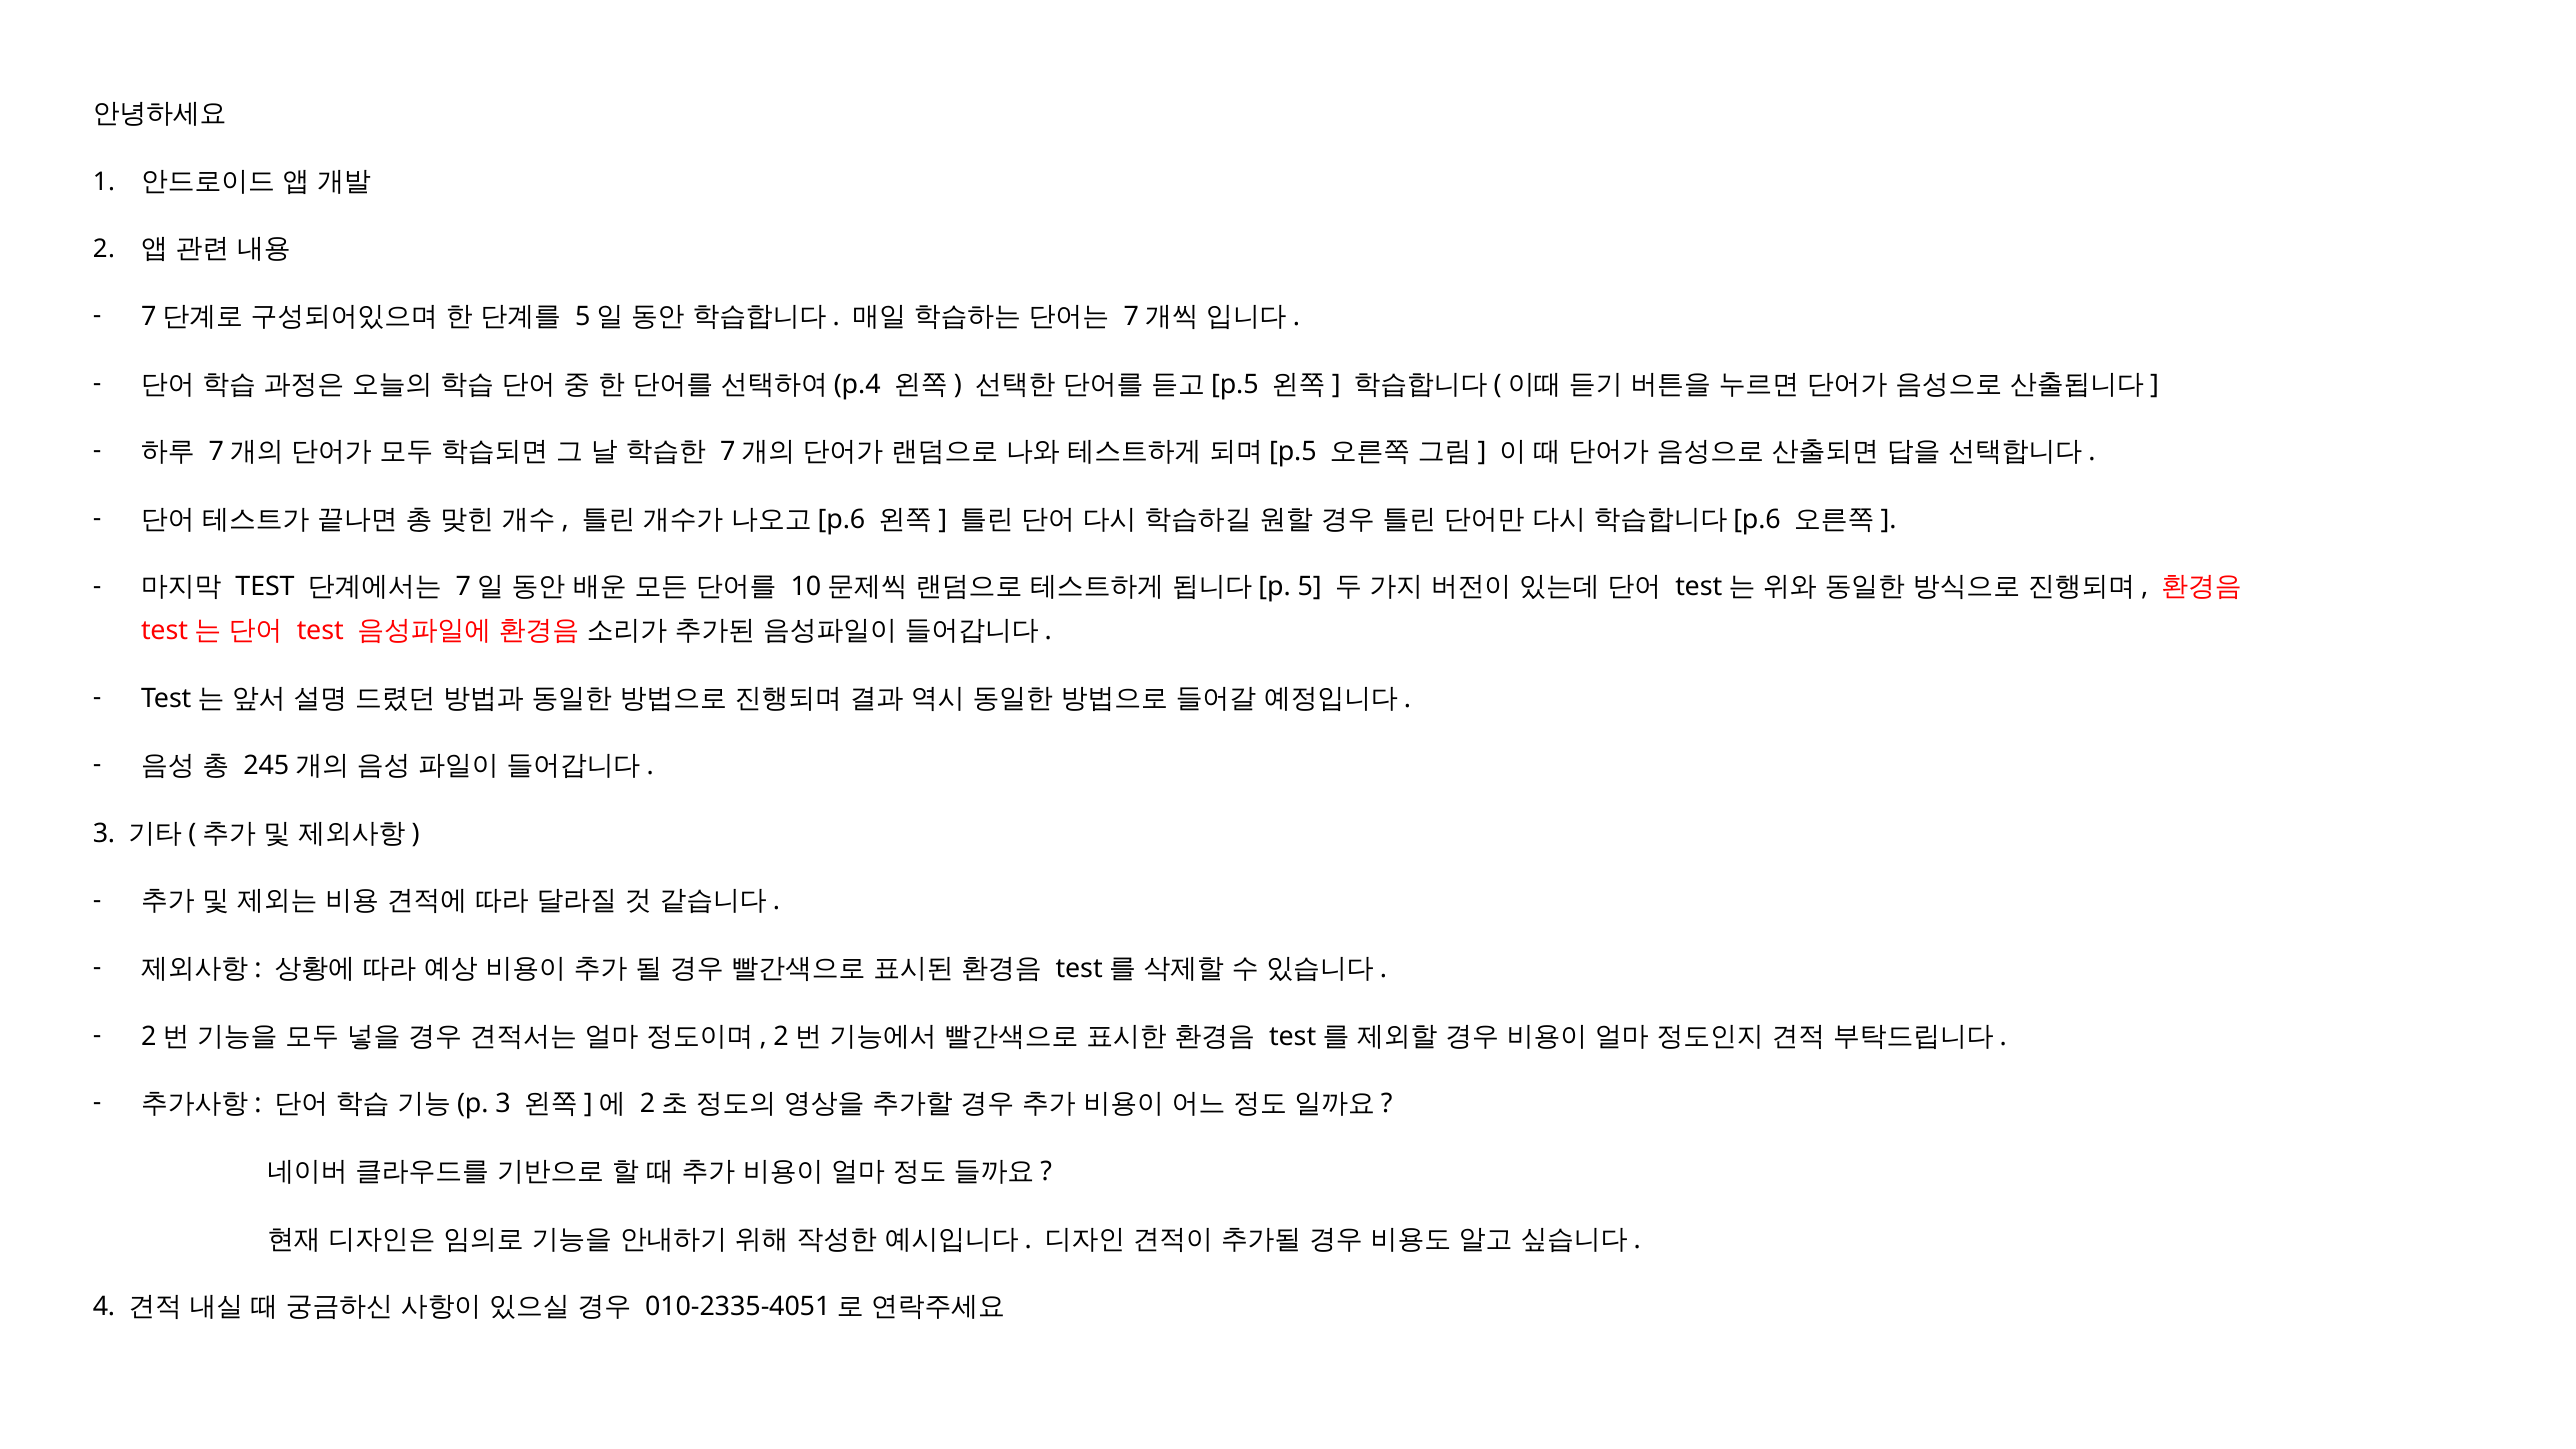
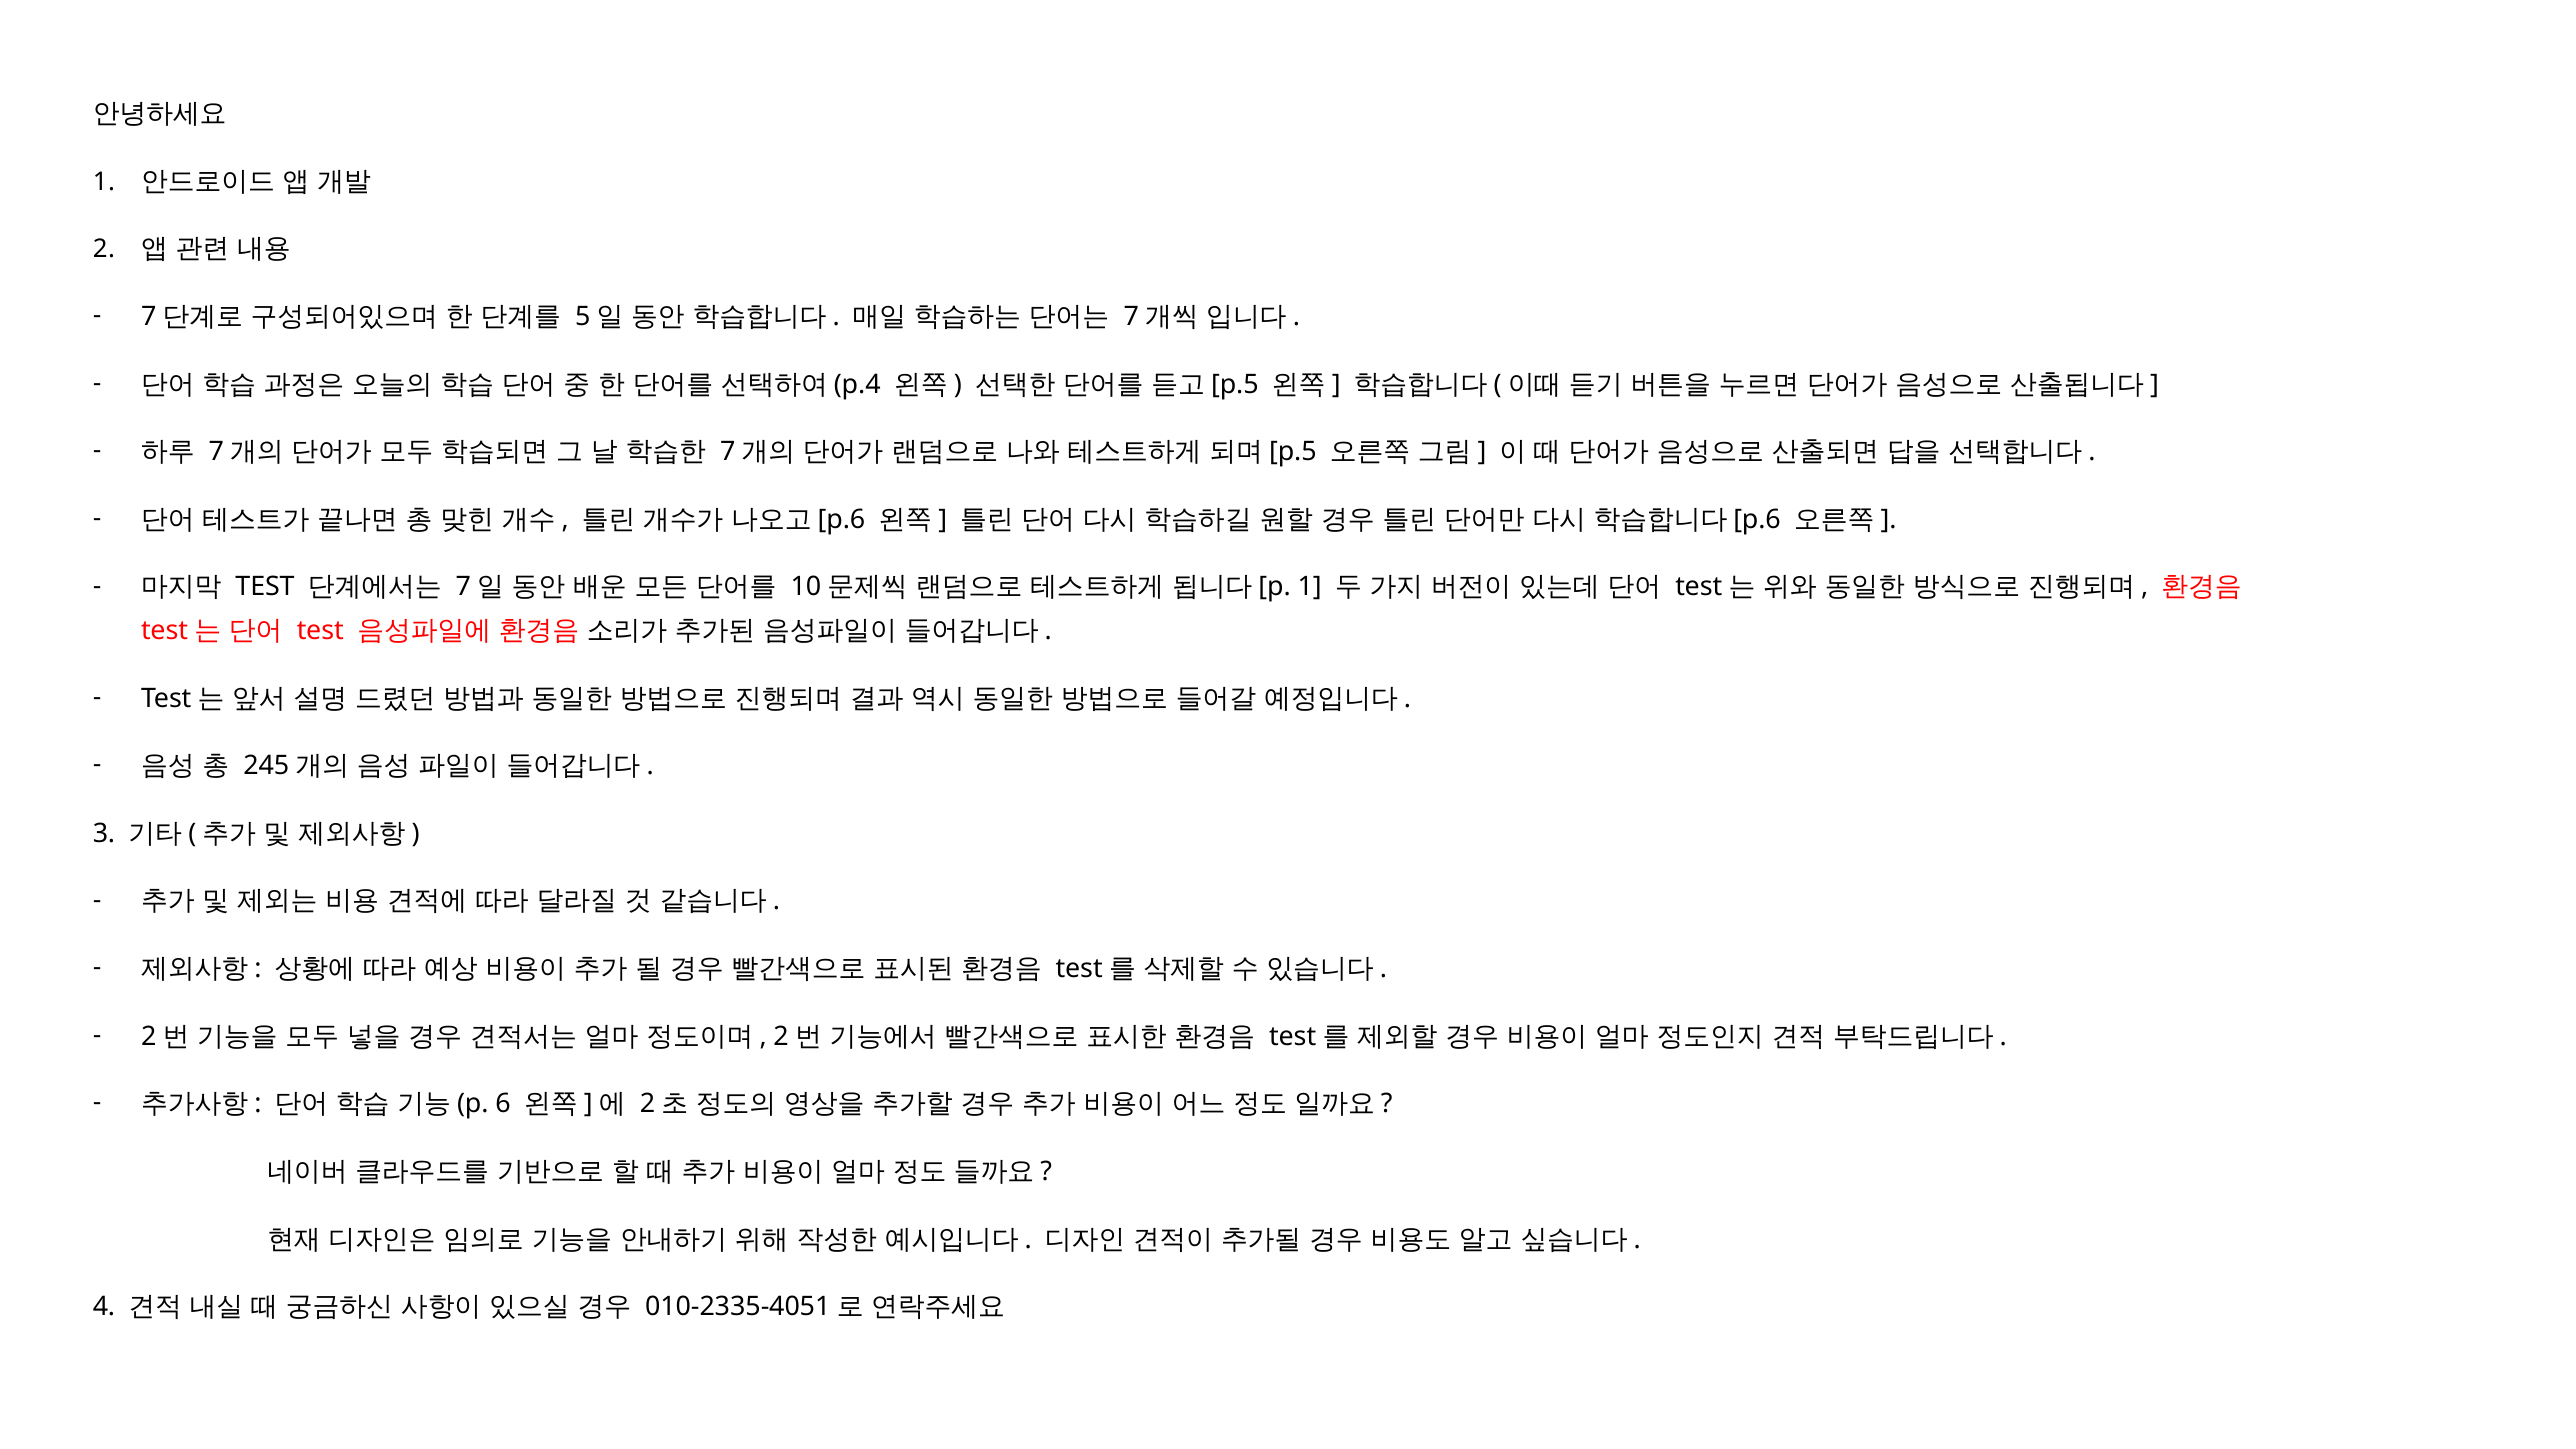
5 at (1310, 587): 5 -> 1
3 at (503, 1104): 3 -> 6
